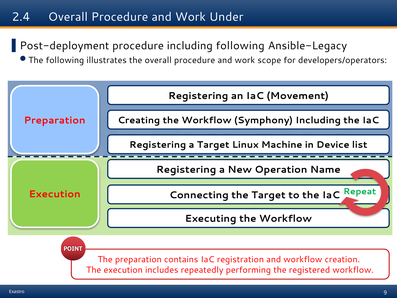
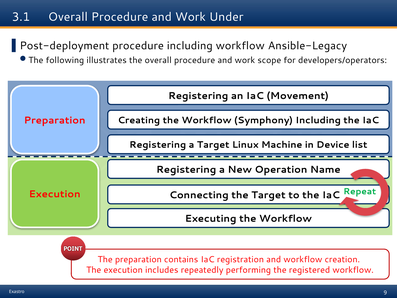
2.4: 2.4 -> 3.1
including following: following -> workflow
